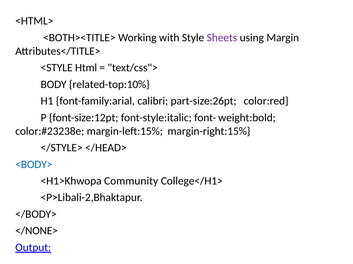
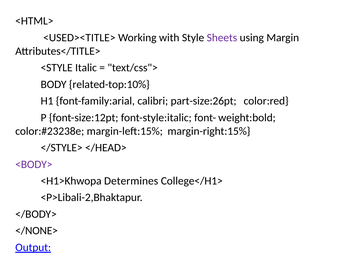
<BOTH><TITLE>: <BOTH><TITLE> -> <USED><TITLE>
Html: Html -> Italic
<BODY> colour: blue -> purple
Community: Community -> Determines
